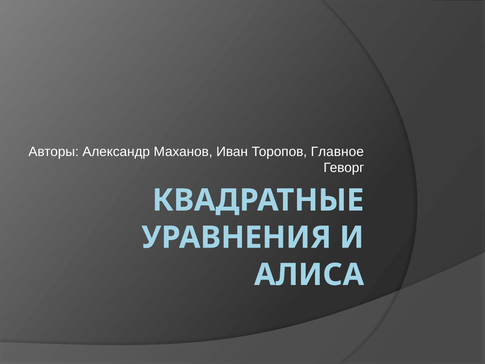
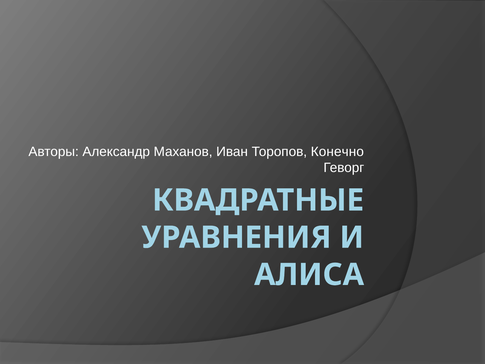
Главное: Главное -> Конечно
